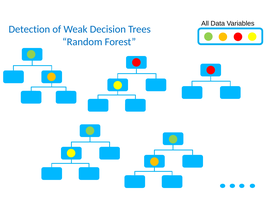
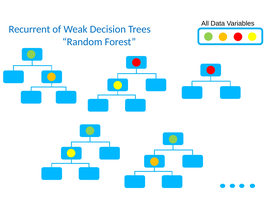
Detection: Detection -> Recurrent
